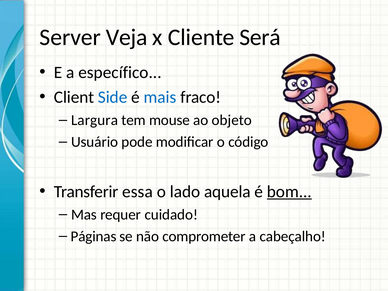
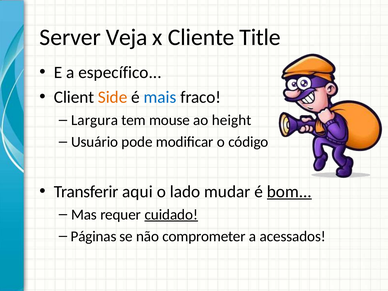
Será: Será -> Title
Side colour: blue -> orange
objeto: objeto -> height
essa: essa -> aqui
aquela: aquela -> mudar
cuidado underline: none -> present
cabeçalho: cabeçalho -> acessados
